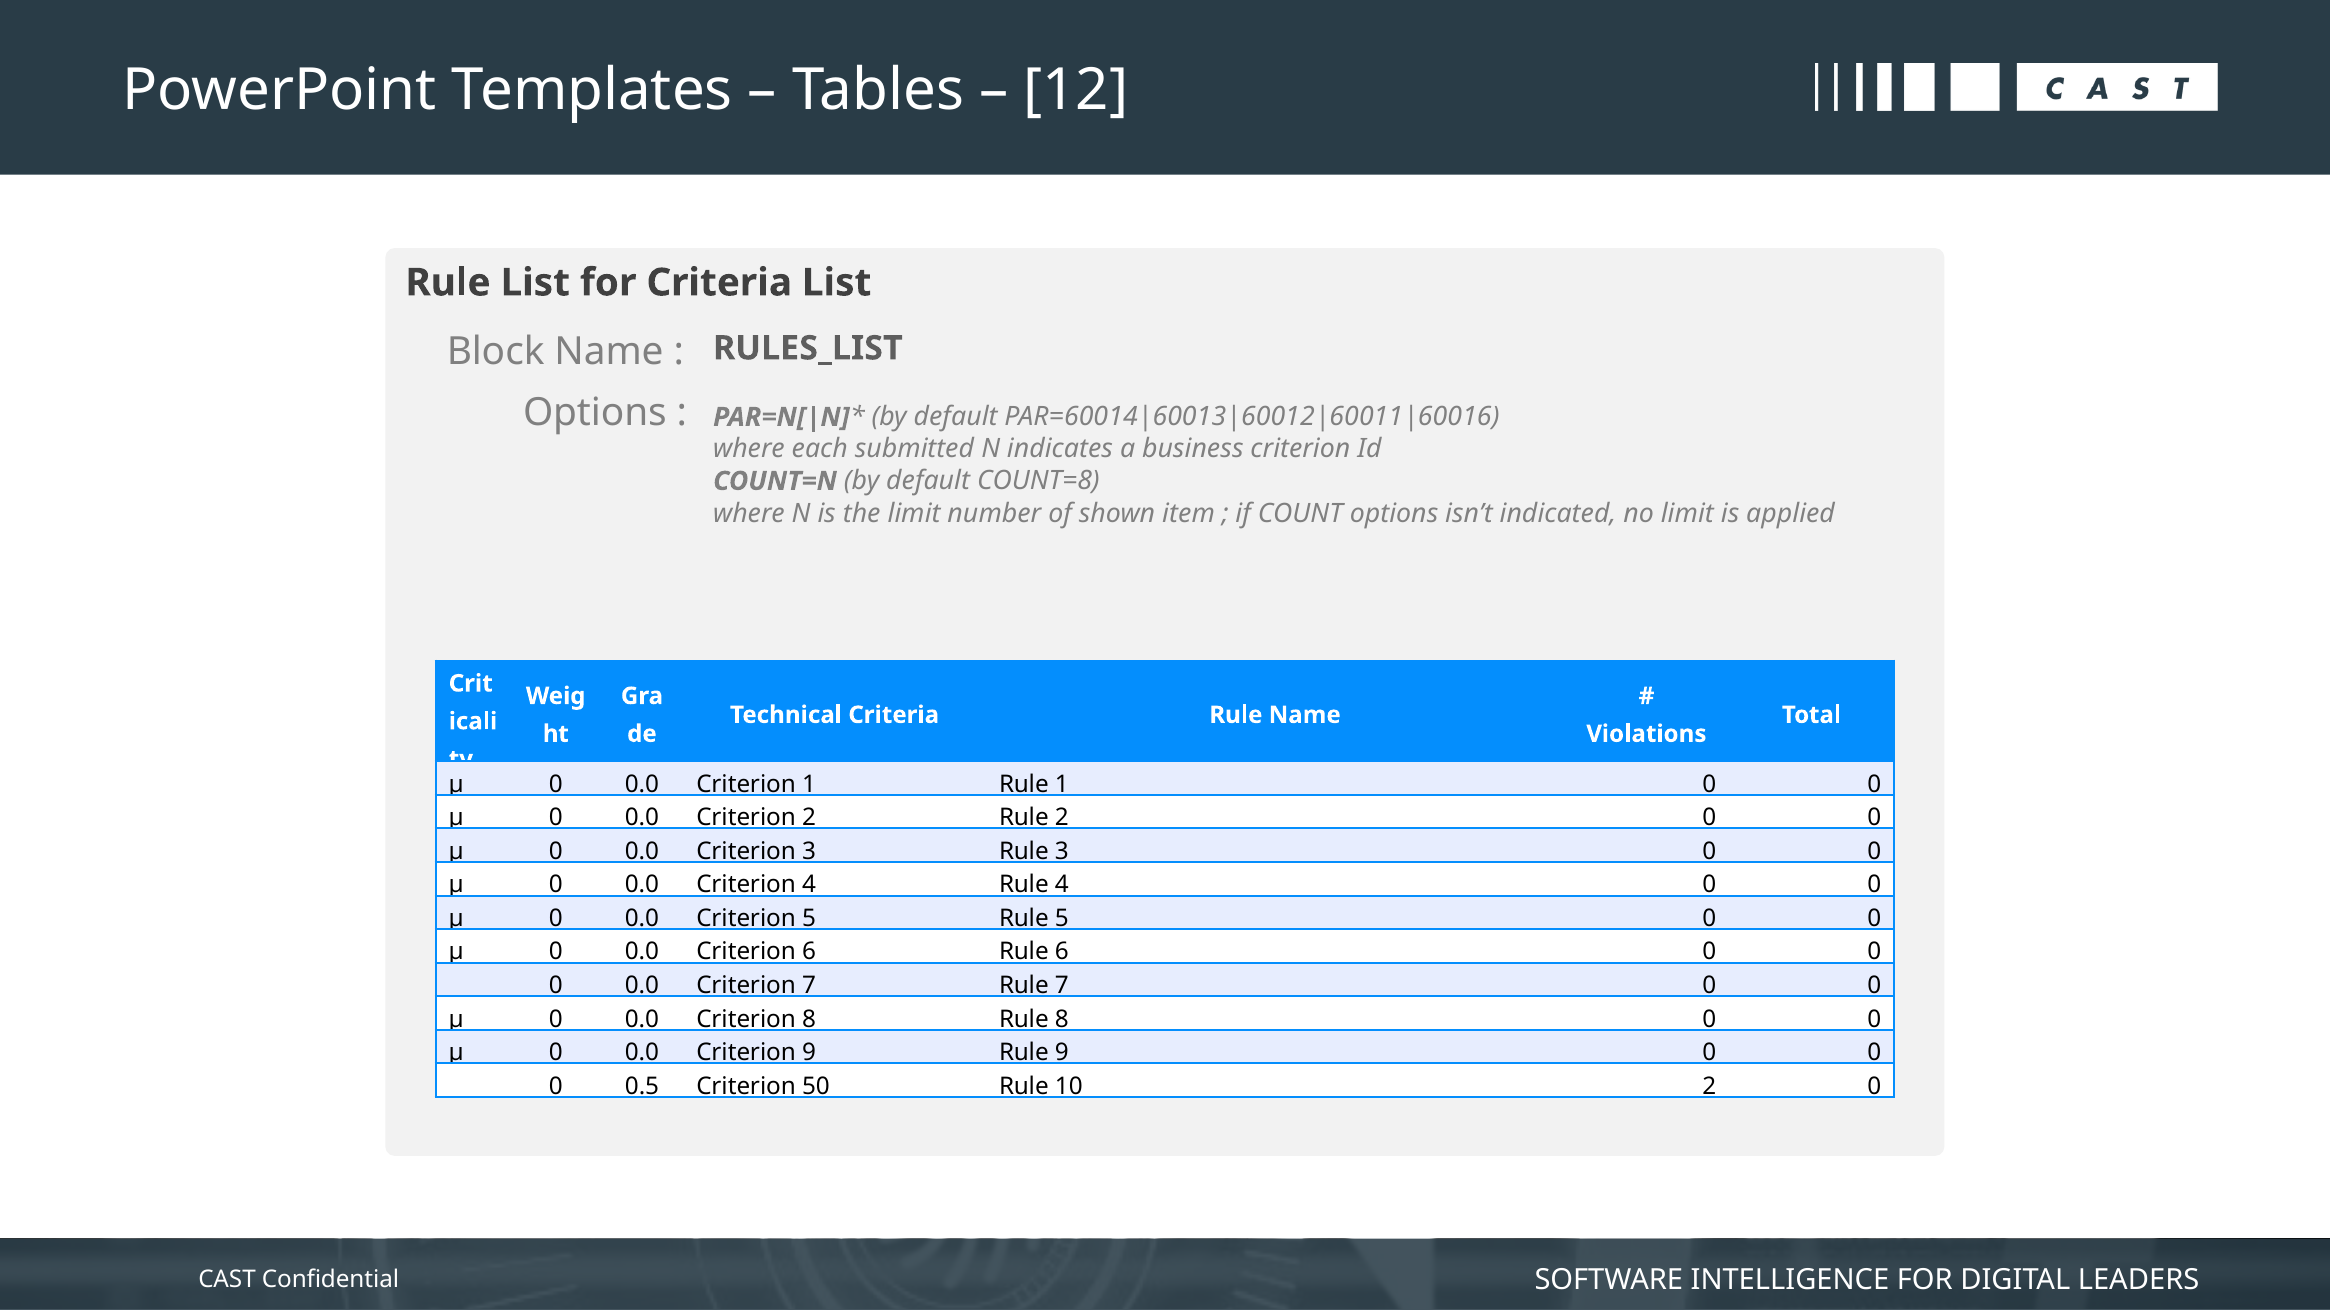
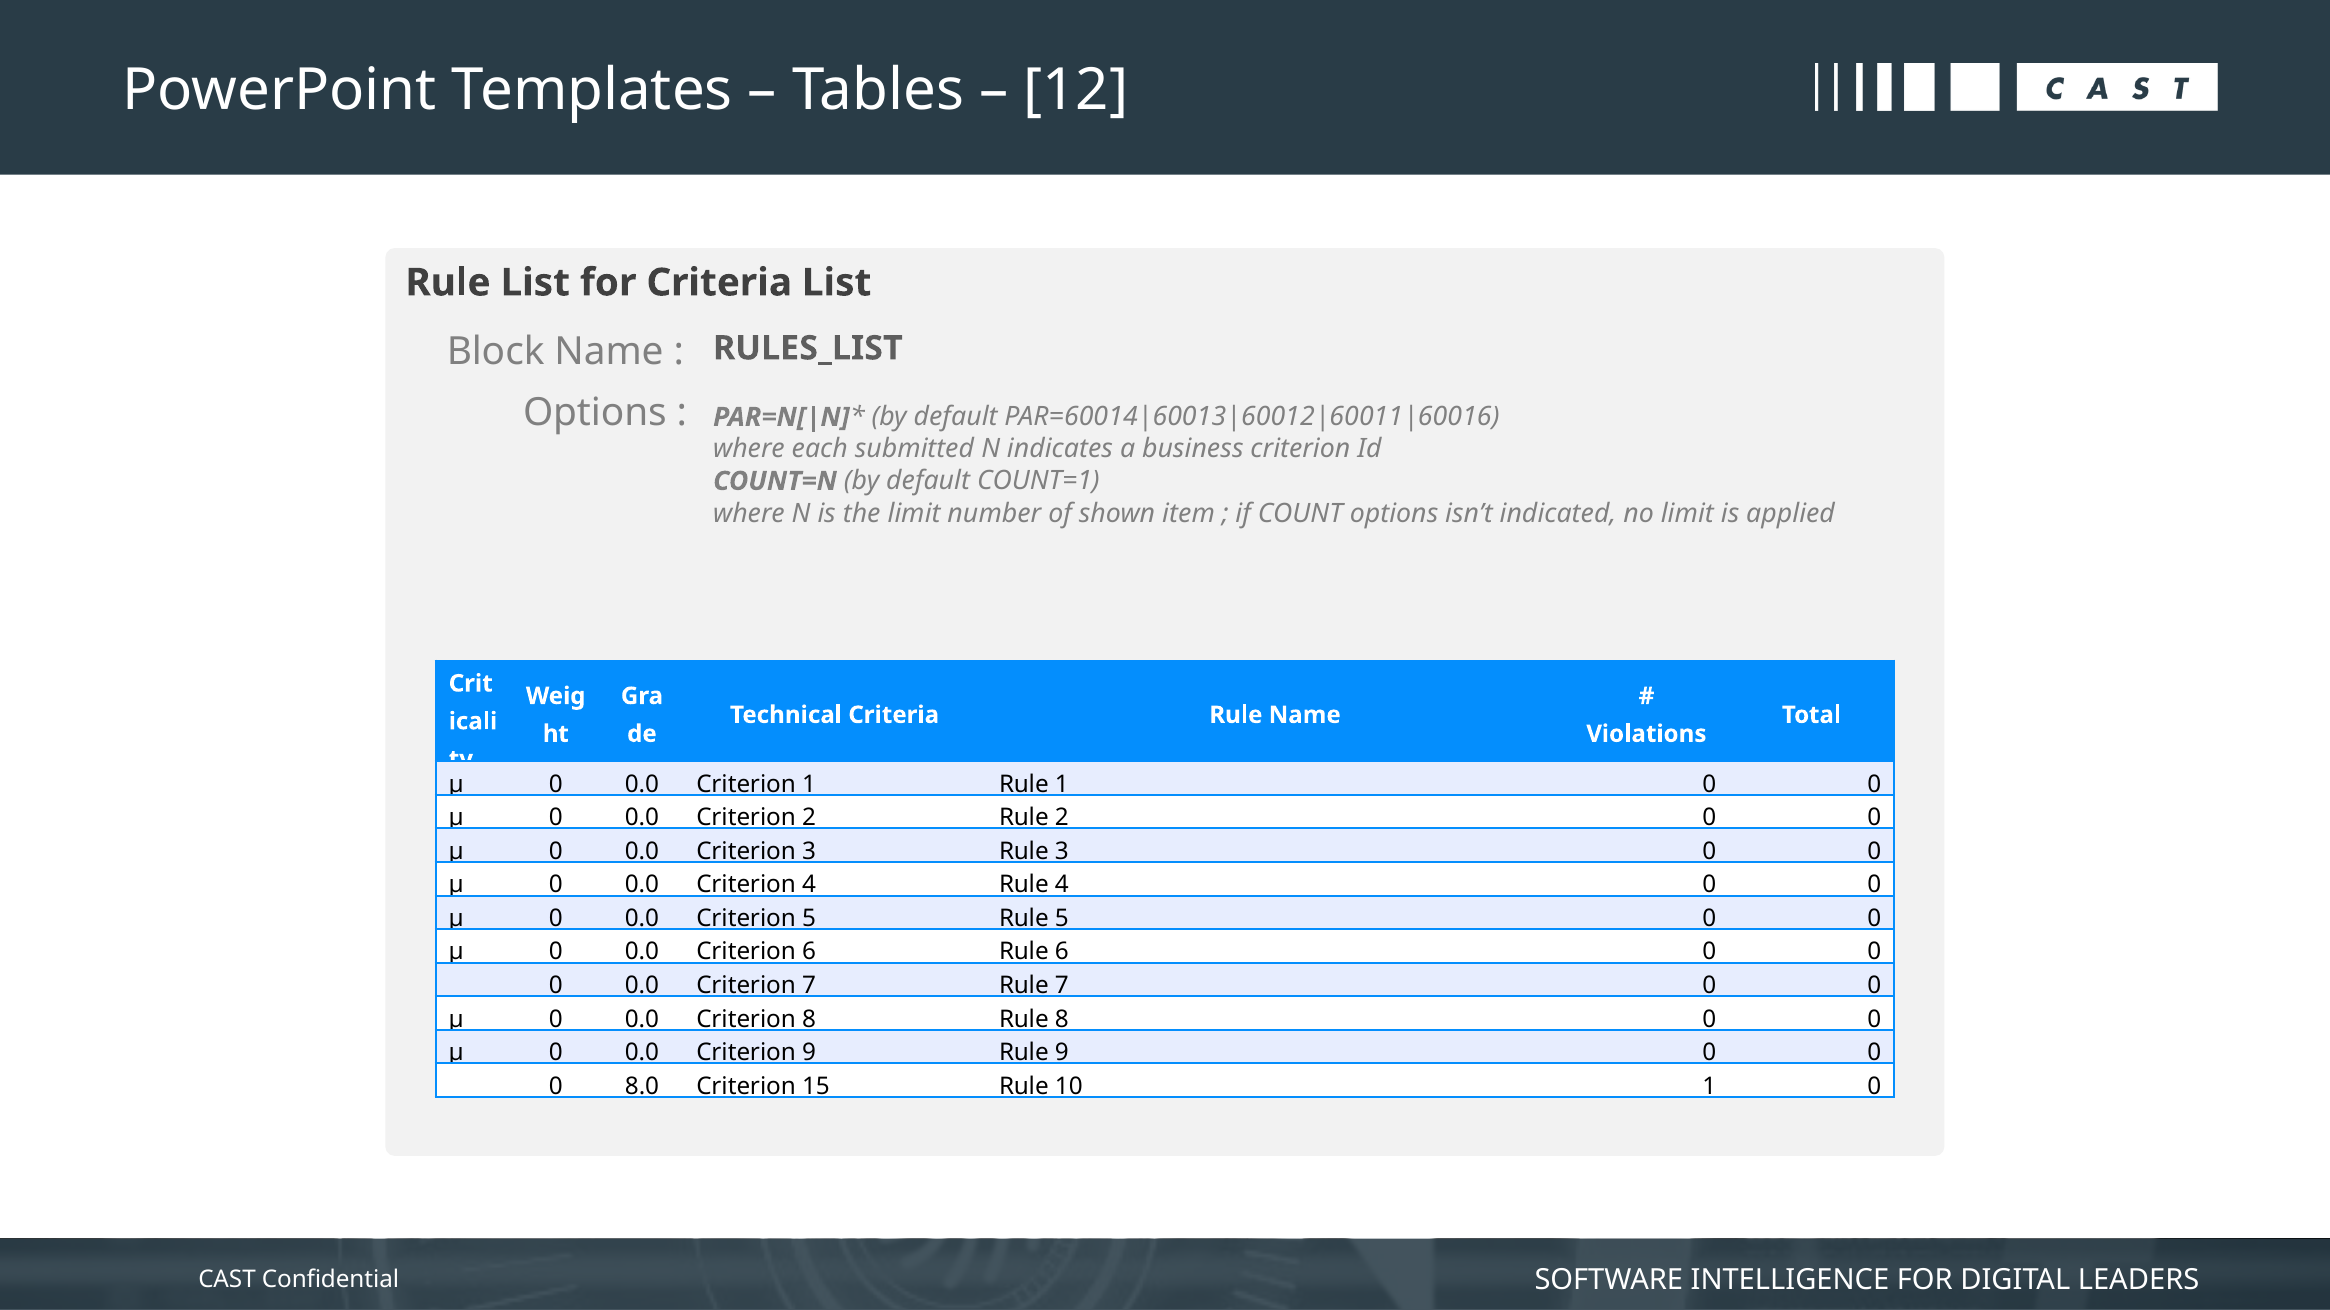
COUNT=8: COUNT=8 -> COUNT=1
0.5: 0.5 -> 8.0
50: 50 -> 15
10 2: 2 -> 1
